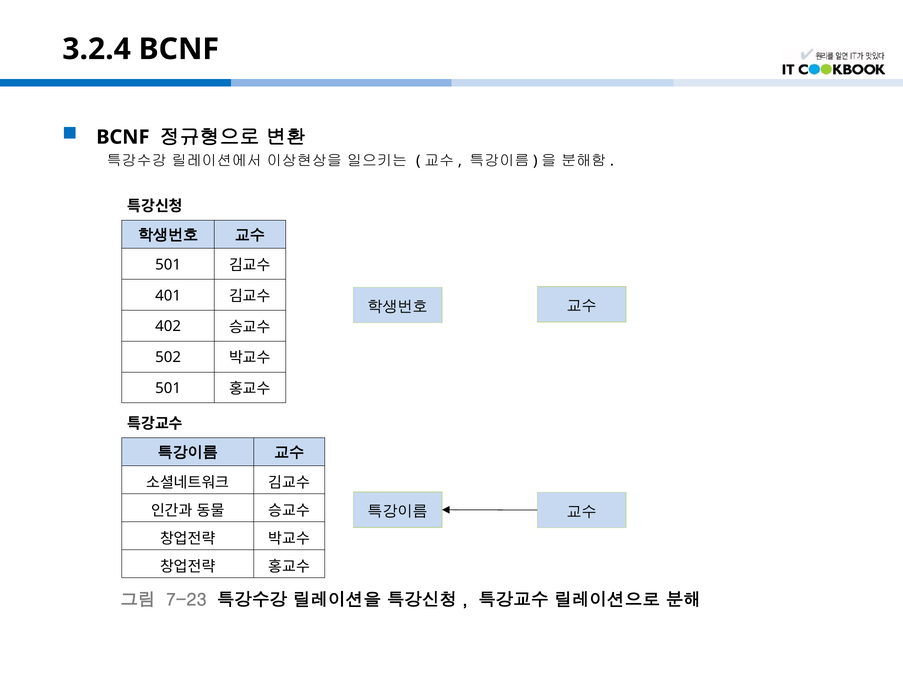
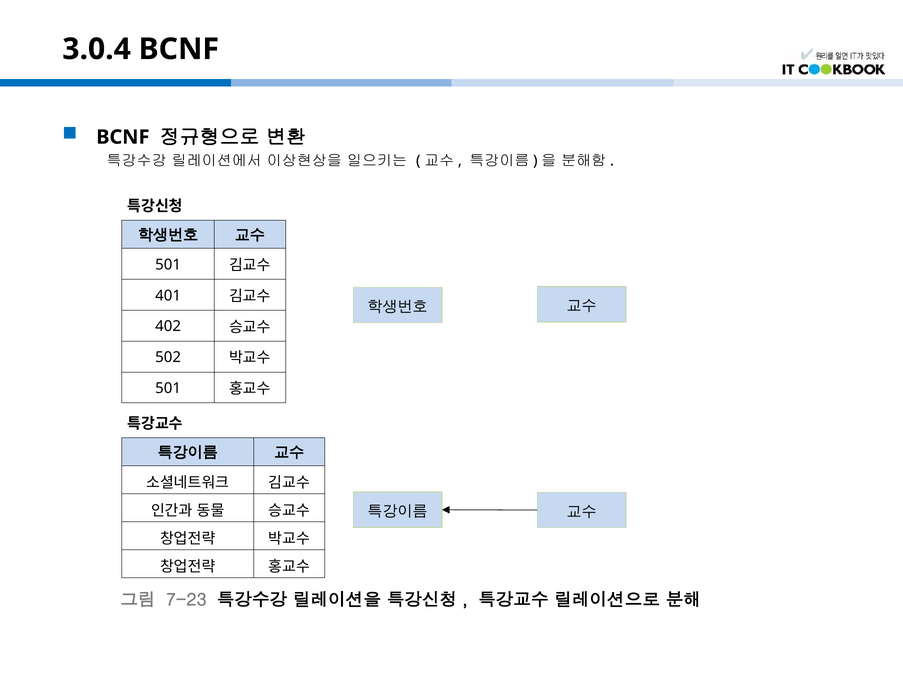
3.2.4: 3.2.4 -> 3.0.4
